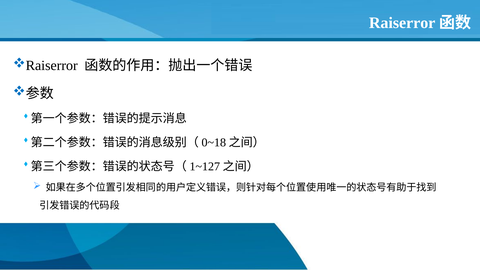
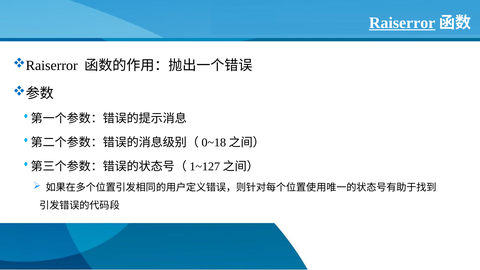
Raiserror underline: none -> present
